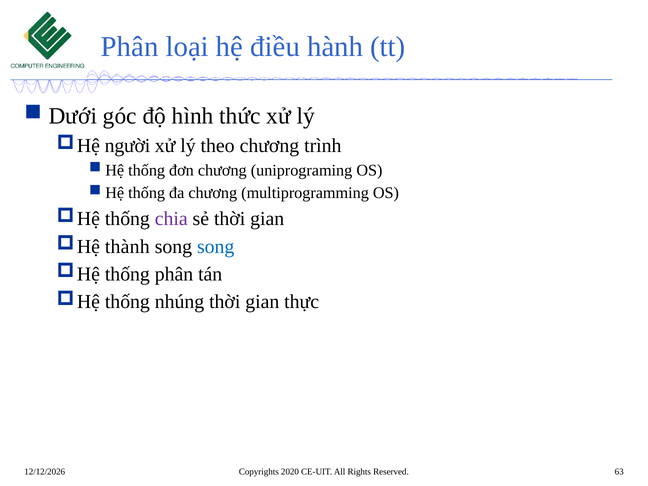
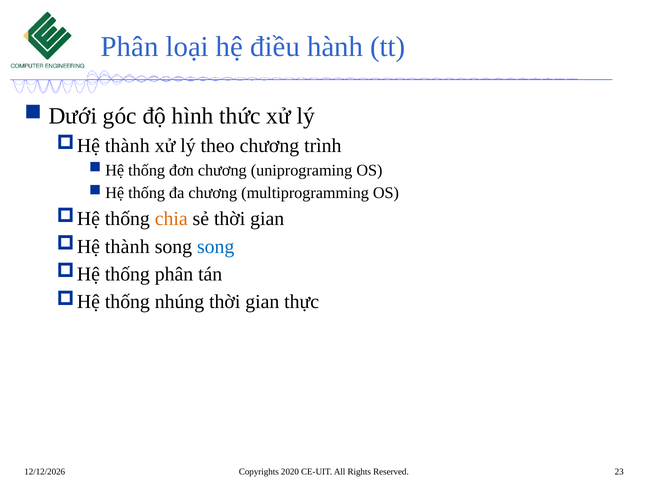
người at (128, 146): người -> thành
chia colour: purple -> orange
63: 63 -> 23
